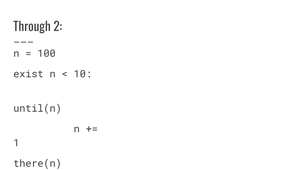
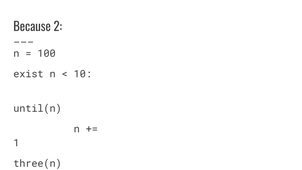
Through: Through -> Because
there(n: there(n -> three(n
